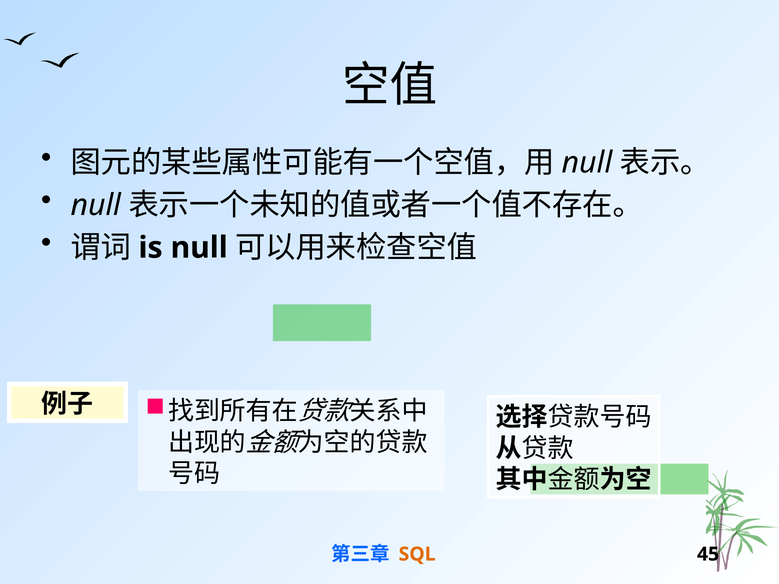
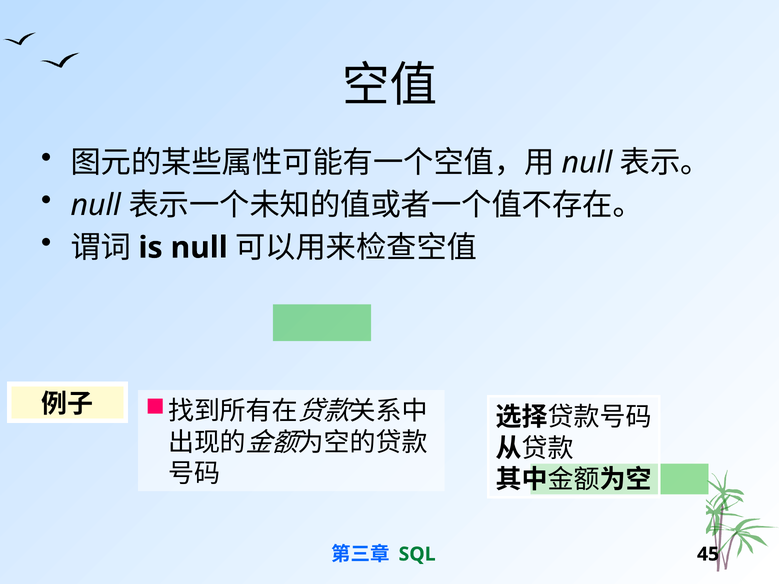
SQL colour: orange -> green
